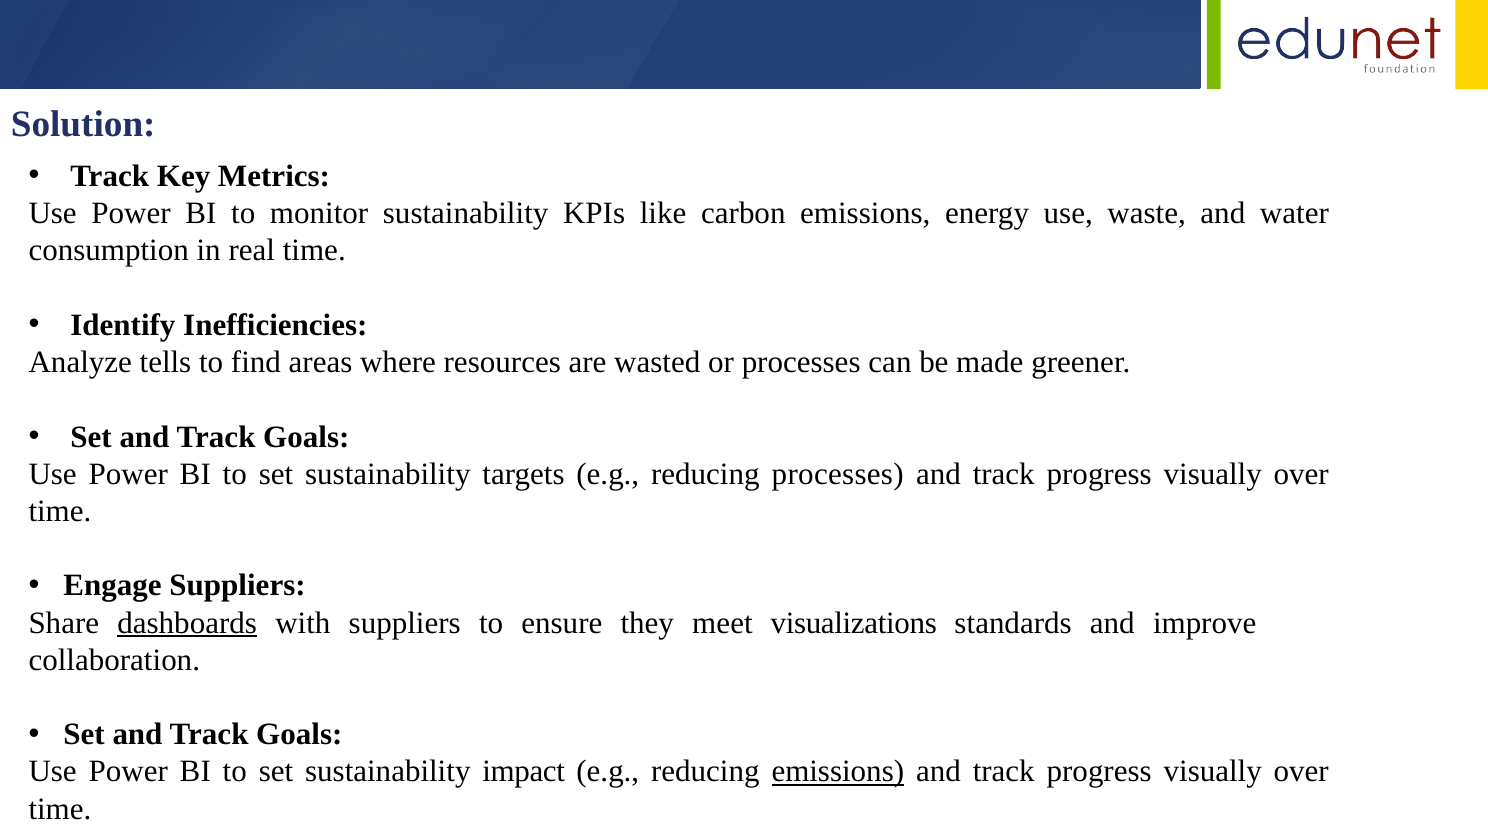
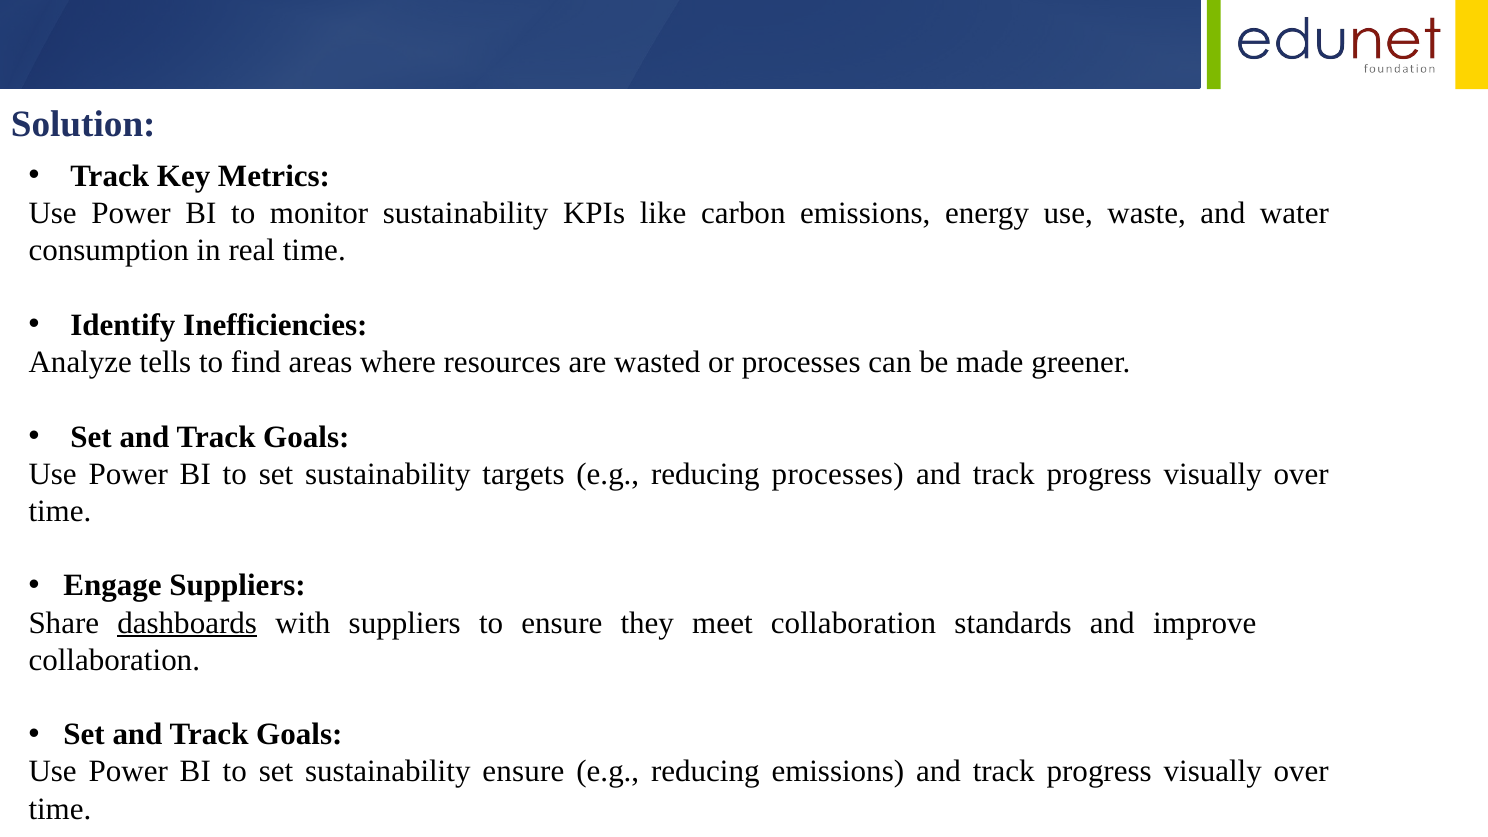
meet visualizations: visualizations -> collaboration
sustainability impact: impact -> ensure
emissions at (838, 772) underline: present -> none
